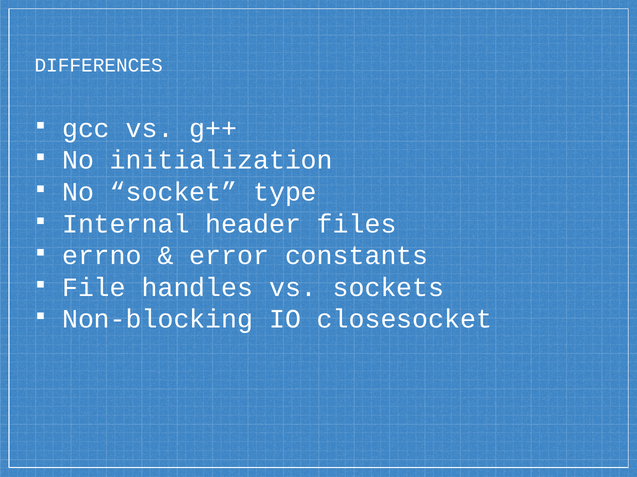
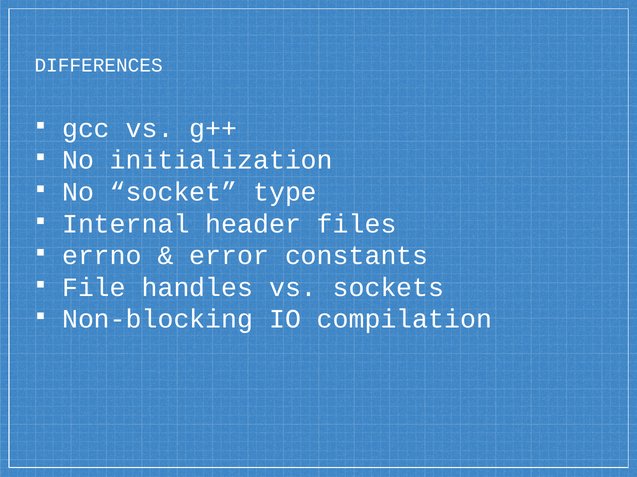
closesocket: closesocket -> compilation
